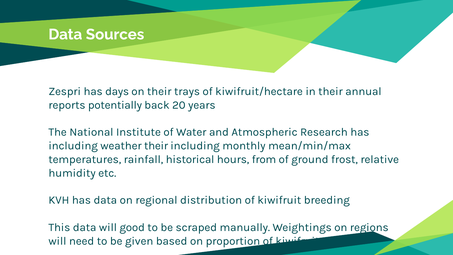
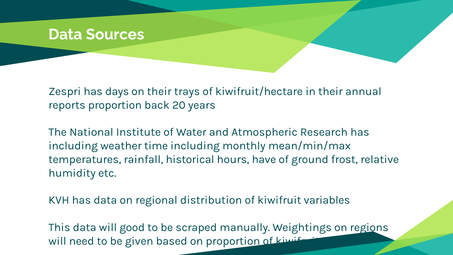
reports potentially: potentially -> proportion
weather their: their -> time
from: from -> have
breeding: breeding -> variables
